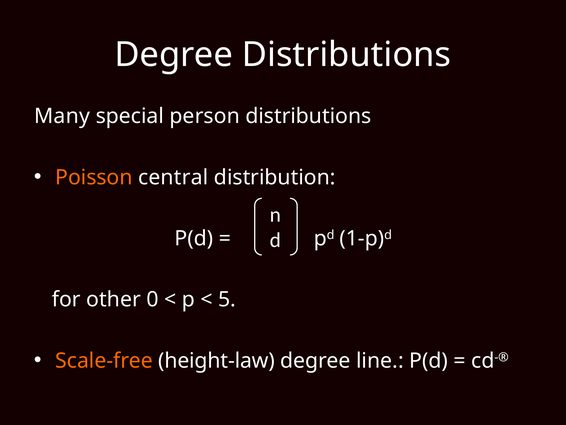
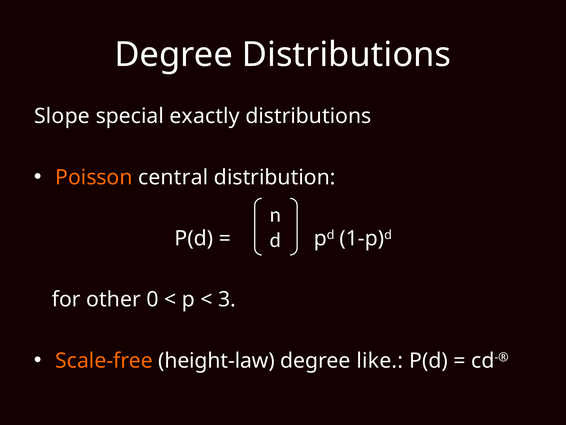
Many: Many -> Slope
person: person -> exactly
5: 5 -> 3
line: line -> like
